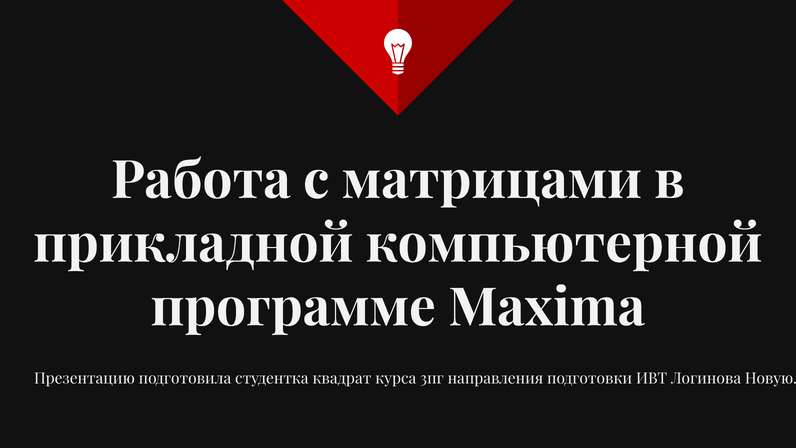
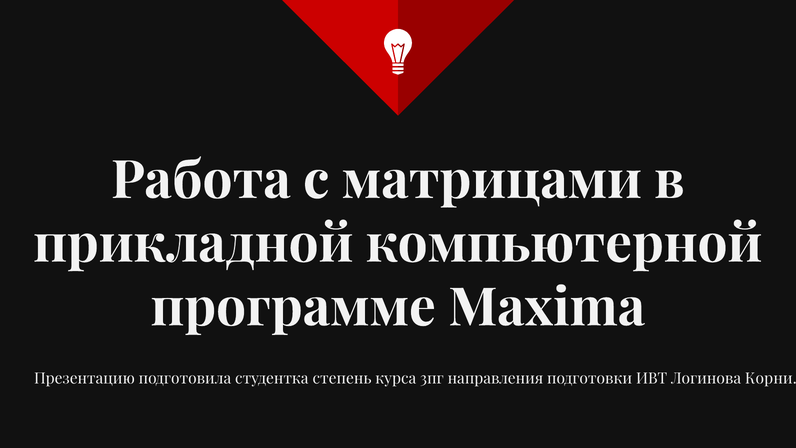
квадрат: квадрат -> степень
Новую: Новую -> Корни
